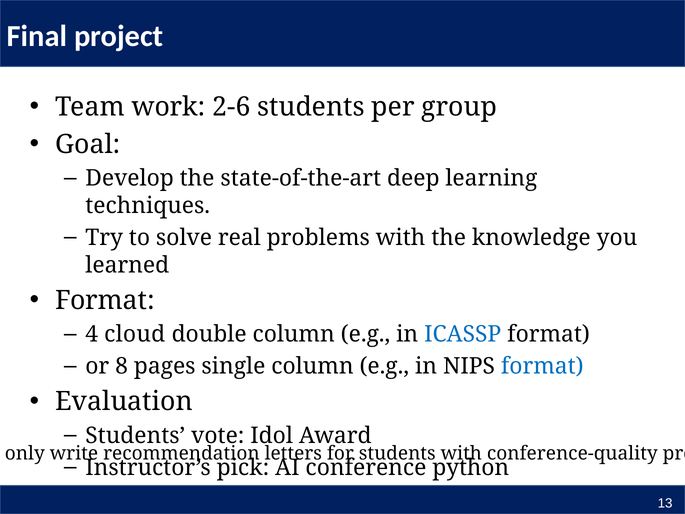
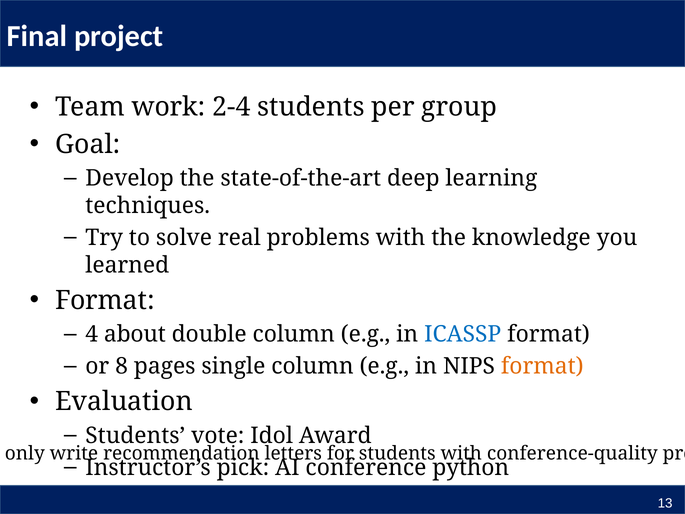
2-6: 2-6 -> 2-4
cloud: cloud -> about
format at (542, 366) colour: blue -> orange
